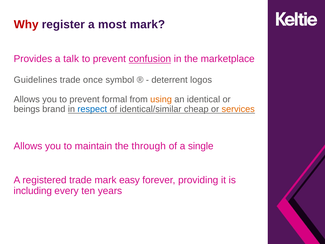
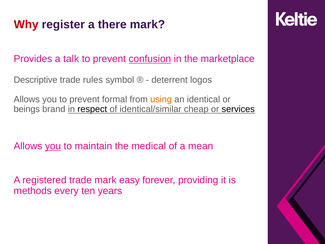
most: most -> there
Guidelines: Guidelines -> Descriptive
once: once -> rules
respect colour: blue -> black
services colour: orange -> black
you at (53, 146) underline: none -> present
through: through -> medical
single: single -> mean
including: including -> methods
